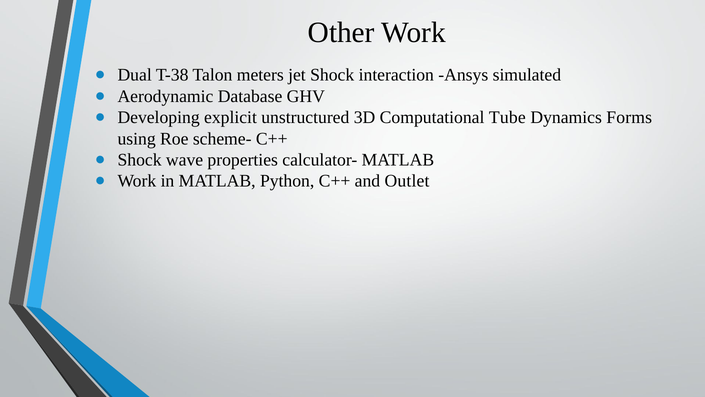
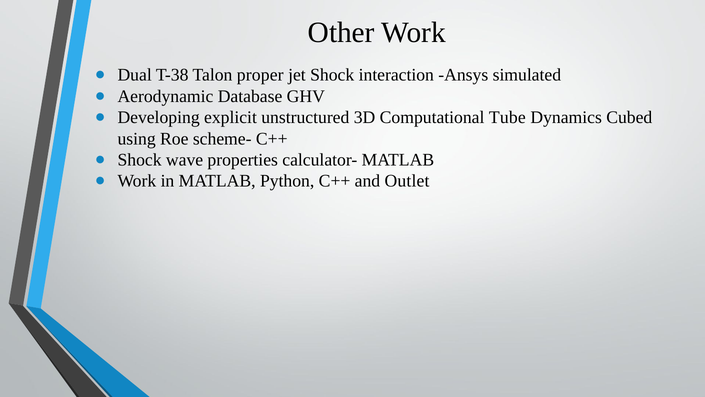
meters: meters -> proper
Forms: Forms -> Cubed
